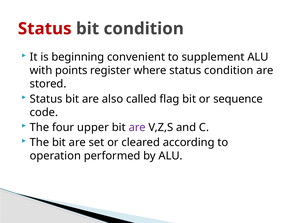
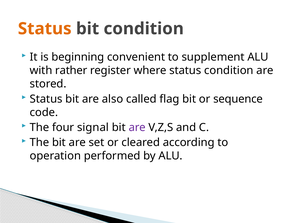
Status at (45, 29) colour: red -> orange
points: points -> rather
upper: upper -> signal
